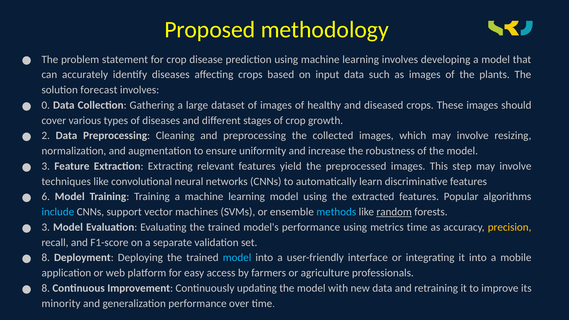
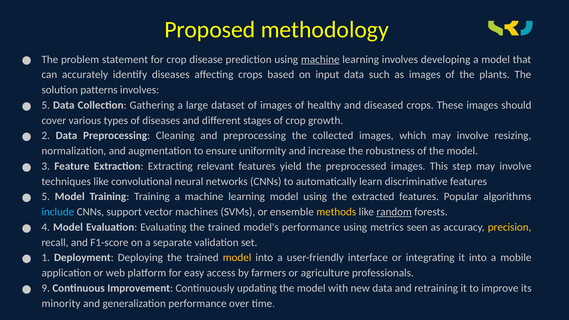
machine at (320, 59) underline: none -> present
forecast: forecast -> patterns
0 at (46, 105): 0 -> 5
6 at (46, 197): 6 -> 5
methods colour: light blue -> yellow
3 at (46, 227): 3 -> 4
metrics time: time -> seen
8 at (46, 258): 8 -> 1
model at (237, 258) colour: light blue -> yellow
8 at (46, 288): 8 -> 9
